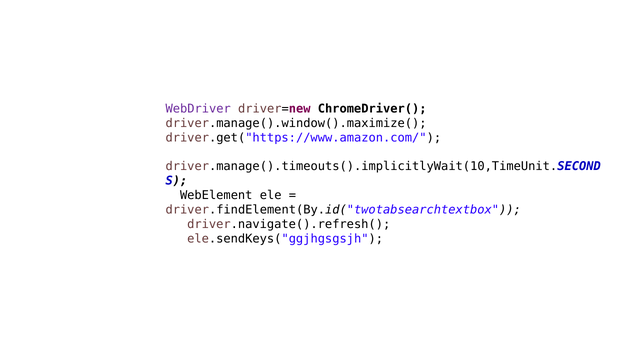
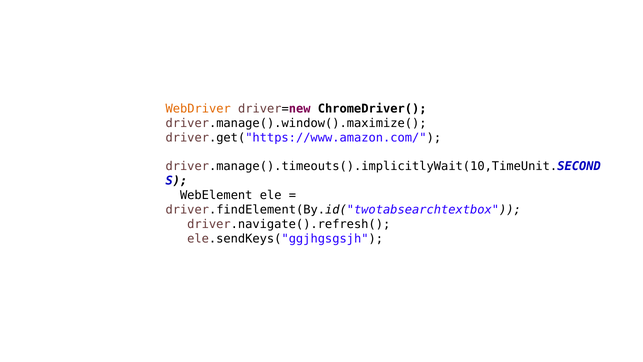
WebDriver colour: purple -> orange
